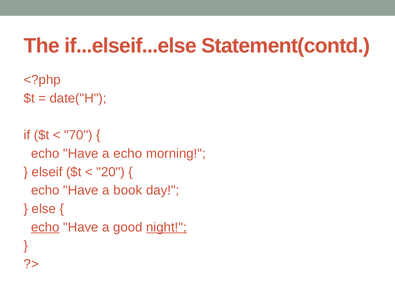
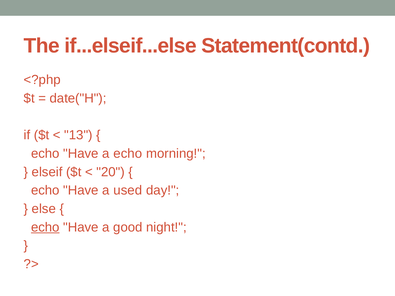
70: 70 -> 13
book: book -> used
night underline: present -> none
